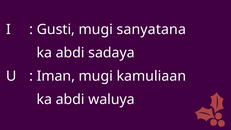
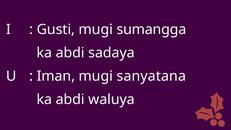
sanyatana: sanyatana -> sumangga
kamuliaan: kamuliaan -> sanyatana
